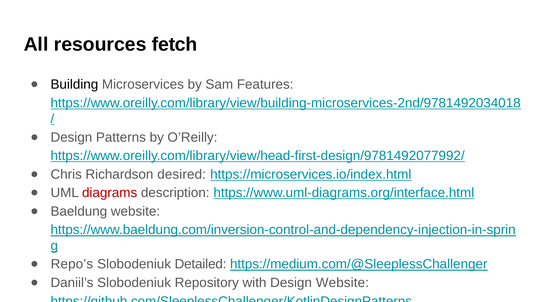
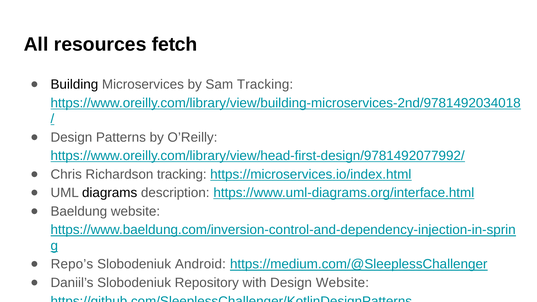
Sam Features: Features -> Tracking
Richardson desired: desired -> tracking
diagrams colour: red -> black
Detailed: Detailed -> Android
